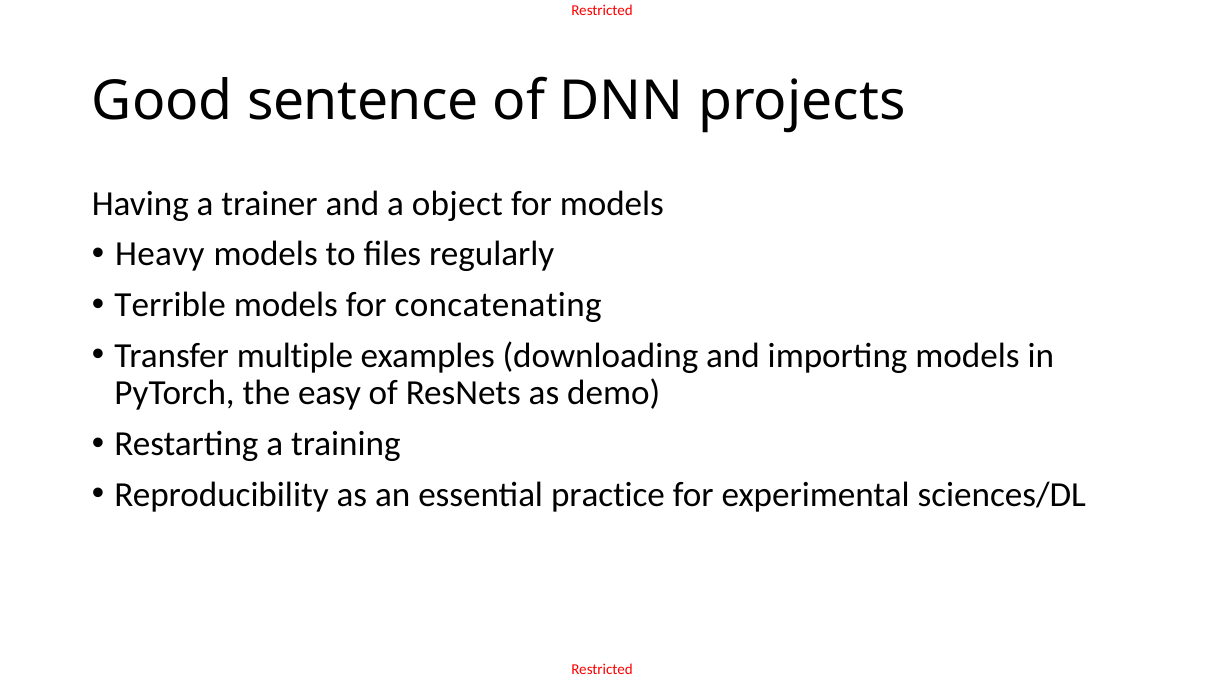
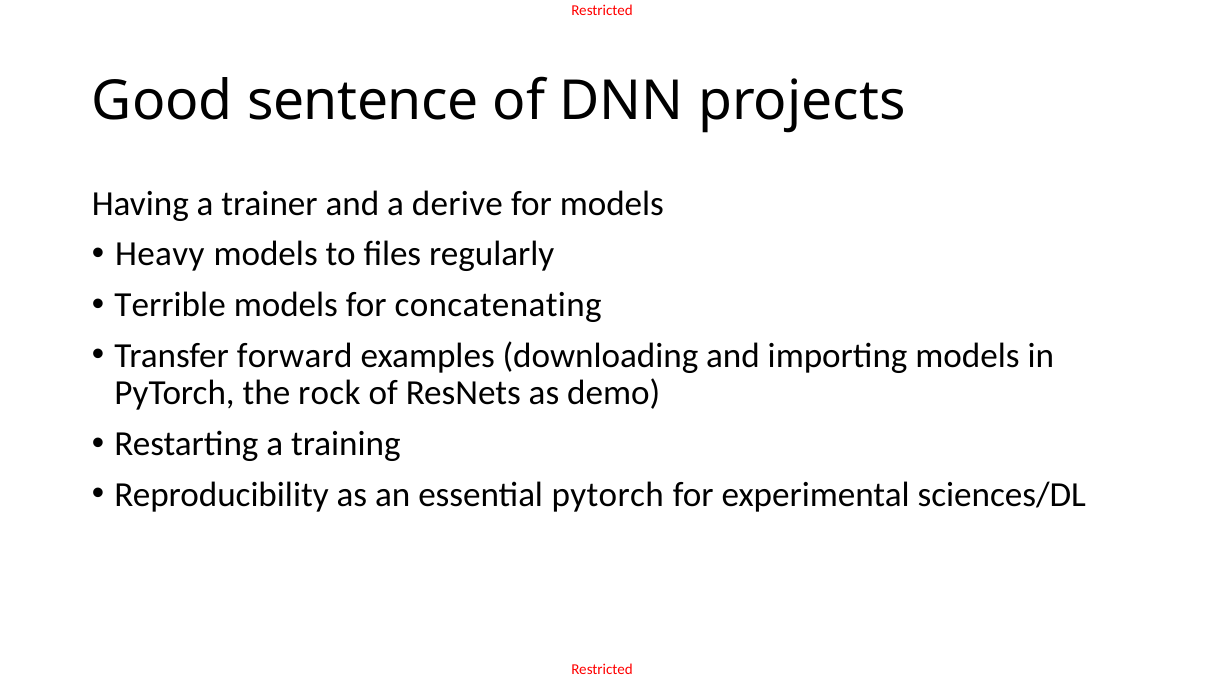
object: object -> derive
multiple: multiple -> forward
easy: easy -> rock
essential practice: practice -> pytorch
